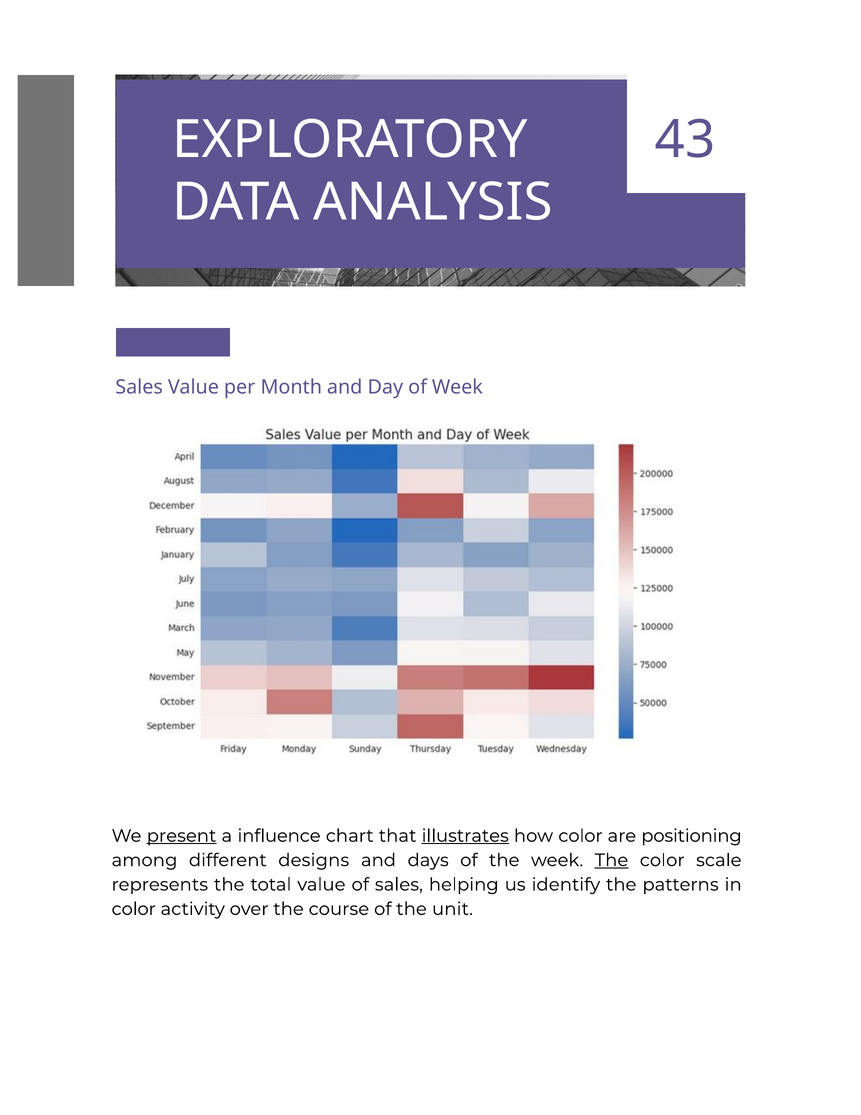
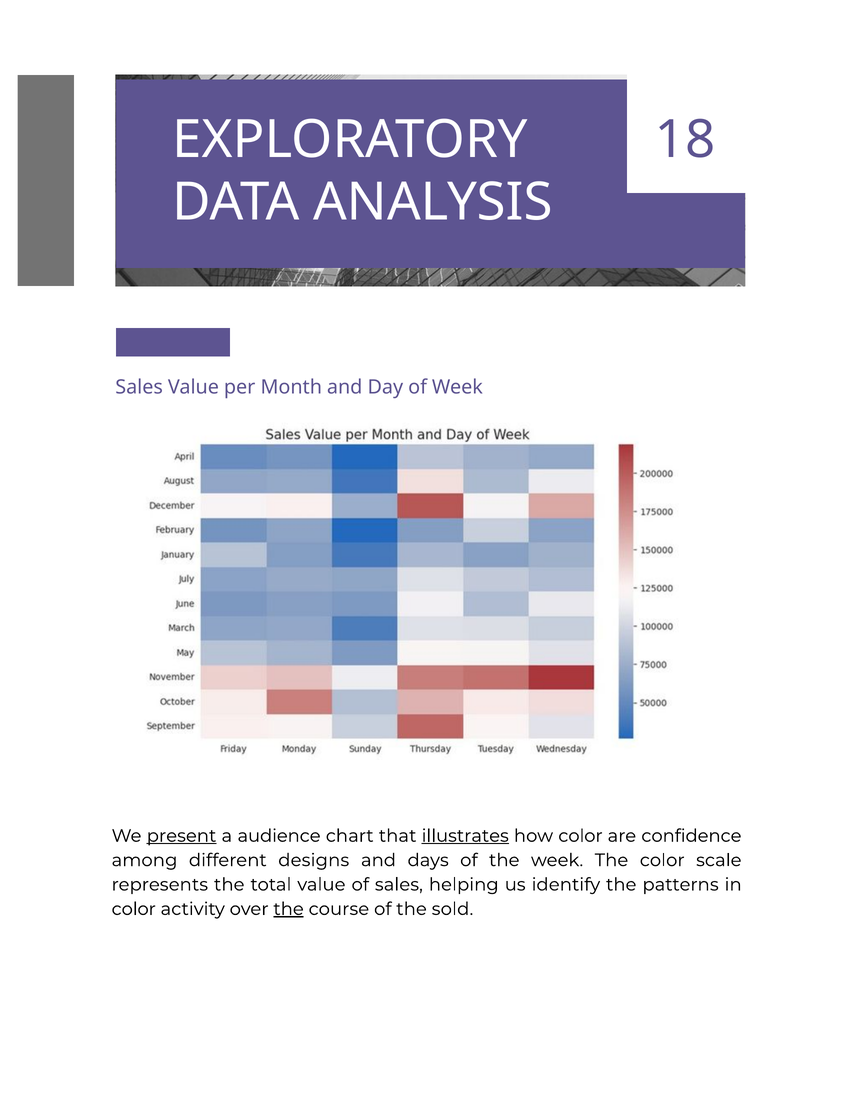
43: 43 -> 18
influence: influence -> audience
positioning: positioning -> confidence
The at (611, 860) underline: present -> none
the at (289, 908) underline: none -> present
unit: unit -> sold
